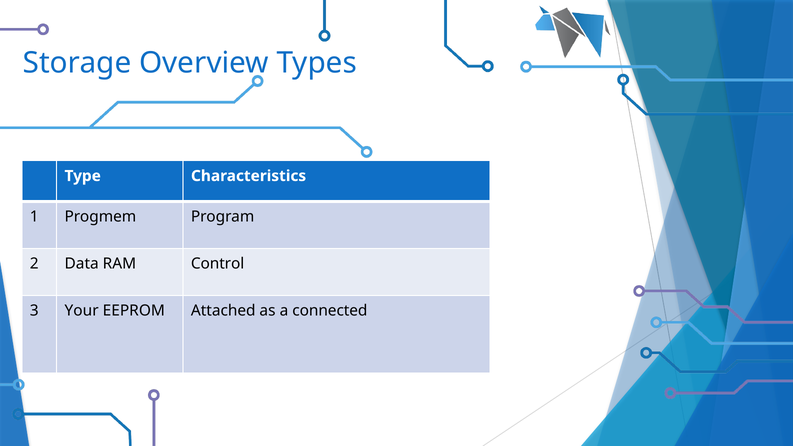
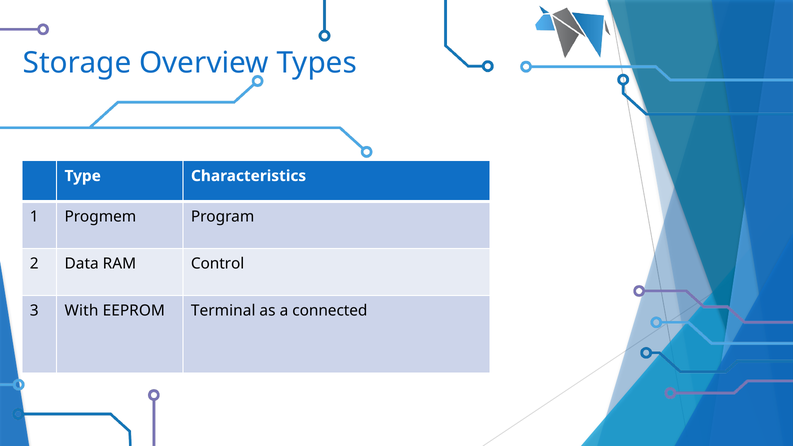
Your: Your -> With
Attached: Attached -> Terminal
